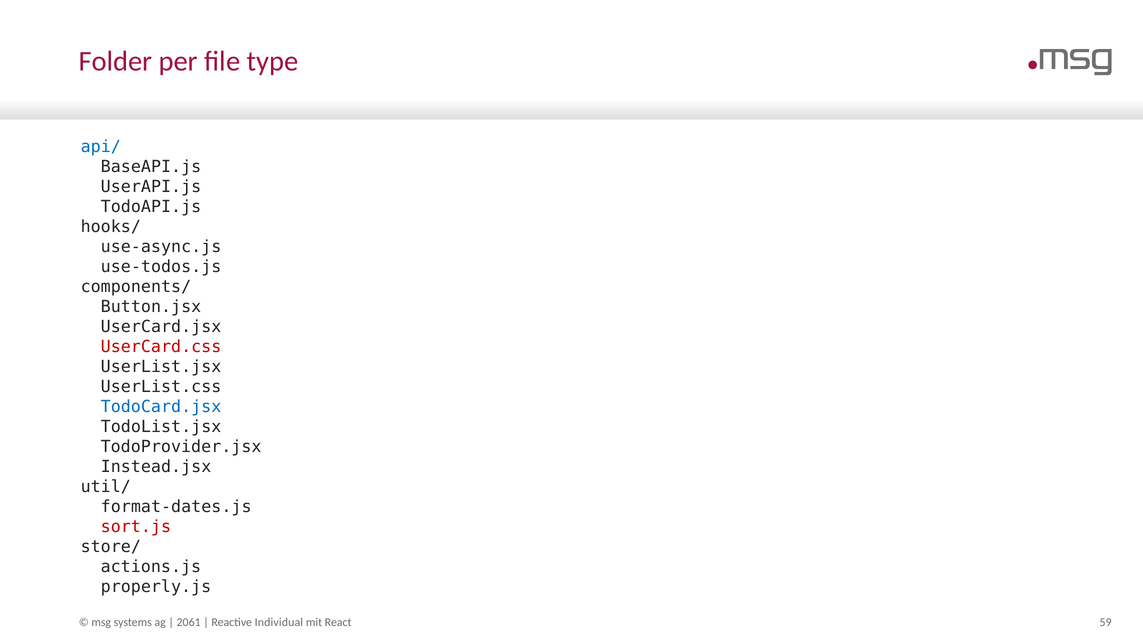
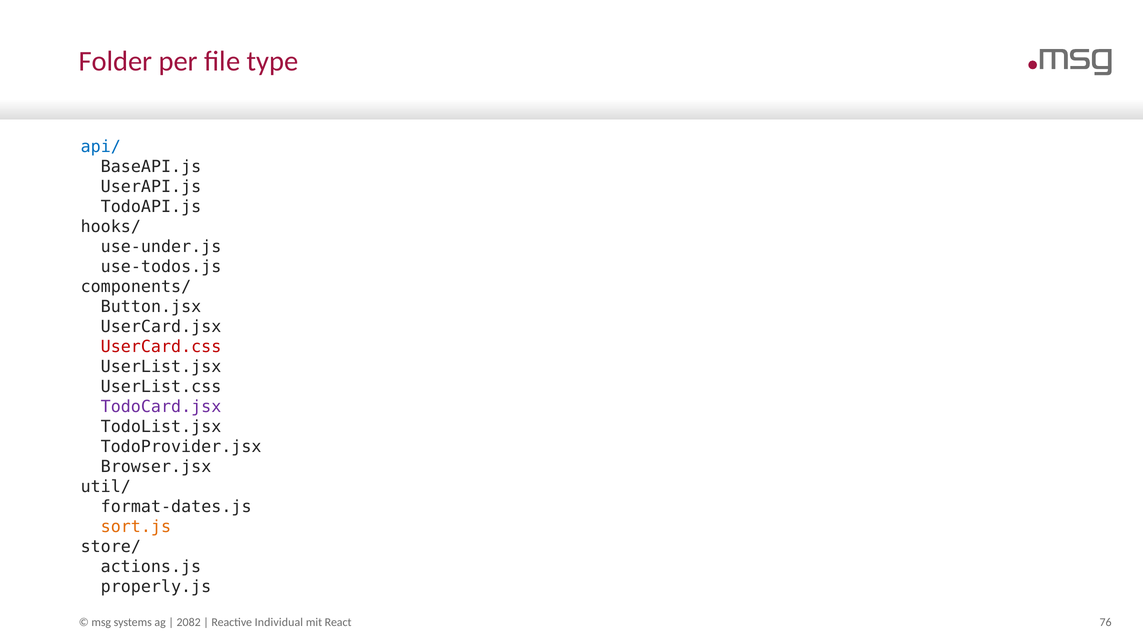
use-async.js: use-async.js -> use-under.js
TodoCard.jsx colour: blue -> purple
Instead.jsx: Instead.jsx -> Browser.jsx
sort.js colour: red -> orange
2061: 2061 -> 2082
59: 59 -> 76
